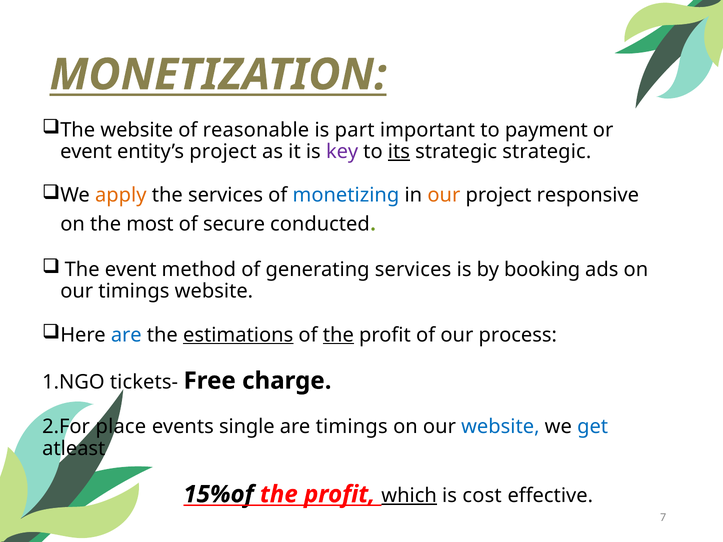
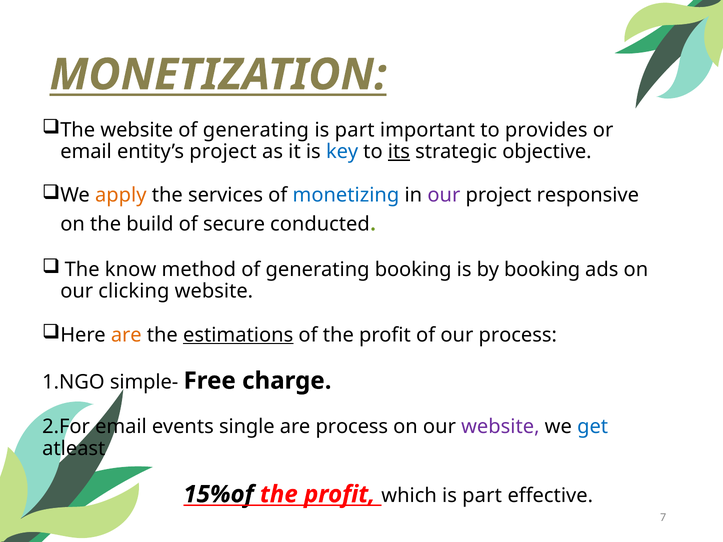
reasonable at (256, 130): reasonable -> generating
payment: payment -> provides
event at (86, 152): event -> email
key colour: purple -> blue
strategic strategic: strategic -> objective
our at (444, 195) colour: orange -> purple
most: most -> build
The event: event -> know
generating services: services -> booking
our timings: timings -> clicking
are at (126, 335) colour: blue -> orange
the at (338, 335) underline: present -> none
tickets-: tickets- -> simple-
2.For place: place -> email
are timings: timings -> process
website at (500, 427) colour: blue -> purple
which underline: present -> none
cost at (482, 496): cost -> part
